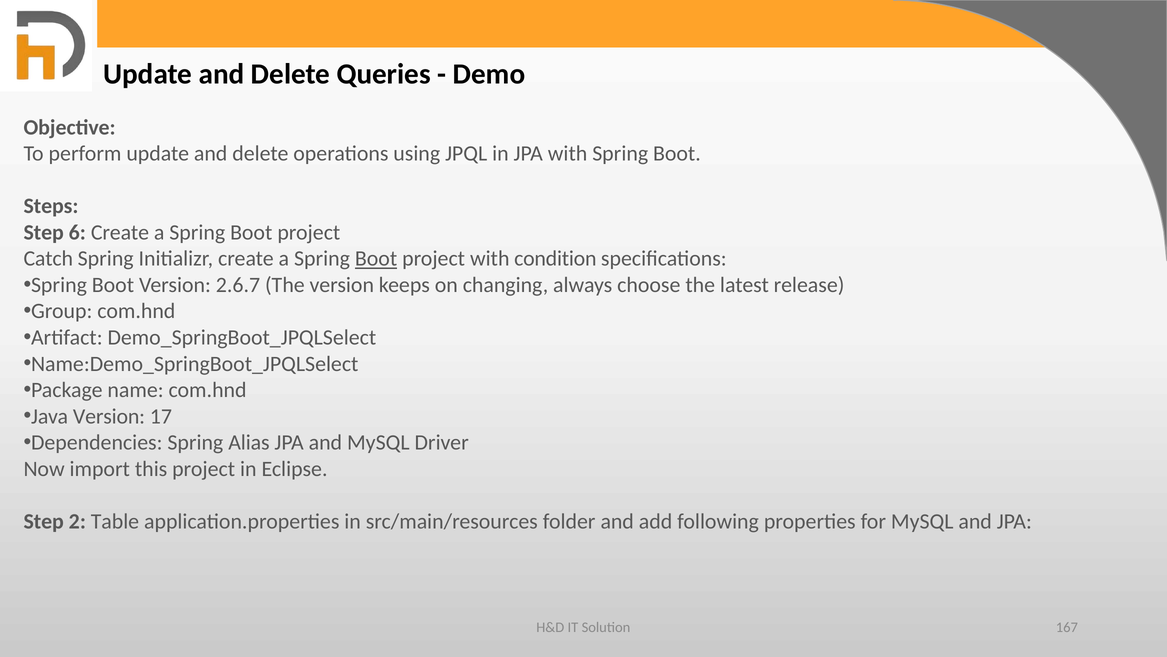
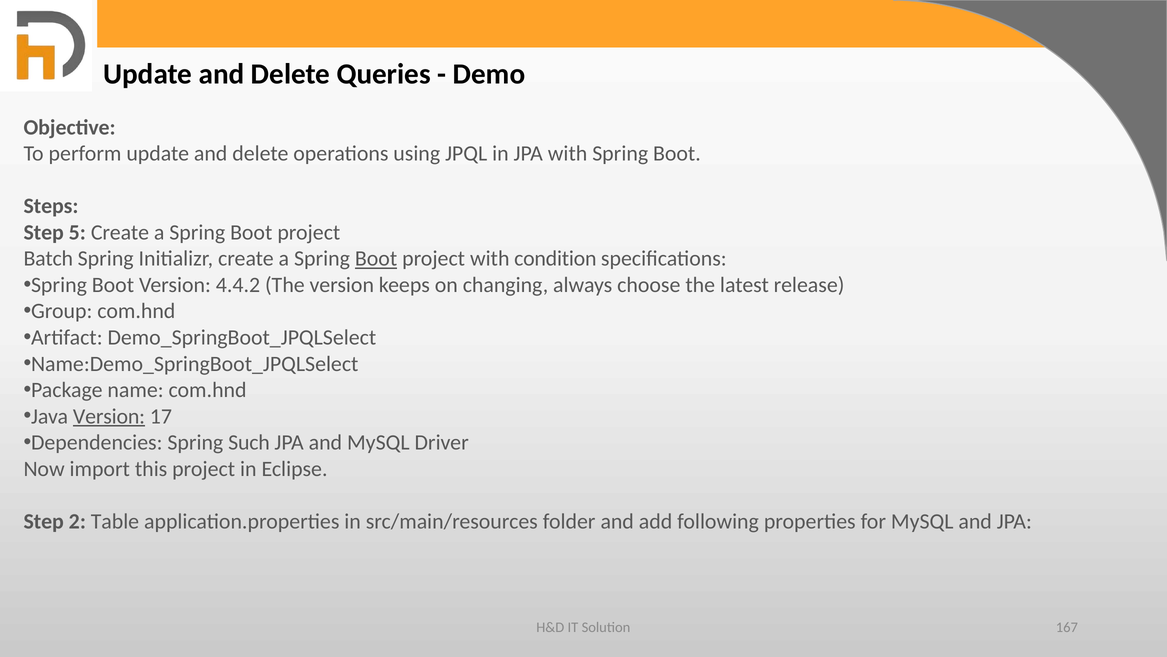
6: 6 -> 5
Catch: Catch -> Batch
2.6.7: 2.6.7 -> 4.4.2
Version at (109, 416) underline: none -> present
Alias: Alias -> Such
